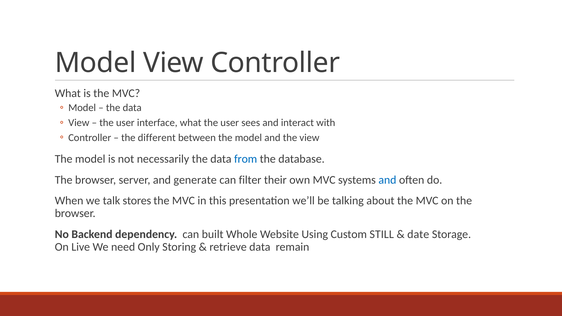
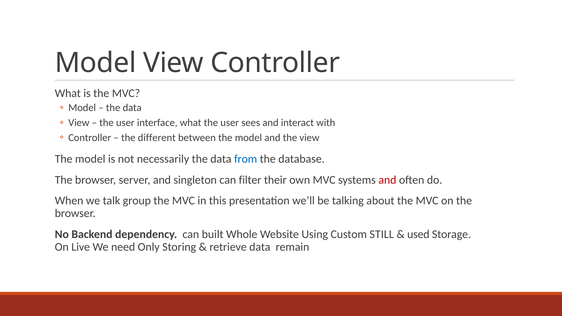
generate: generate -> singleton
and at (387, 180) colour: blue -> red
stores: stores -> group
date: date -> used
